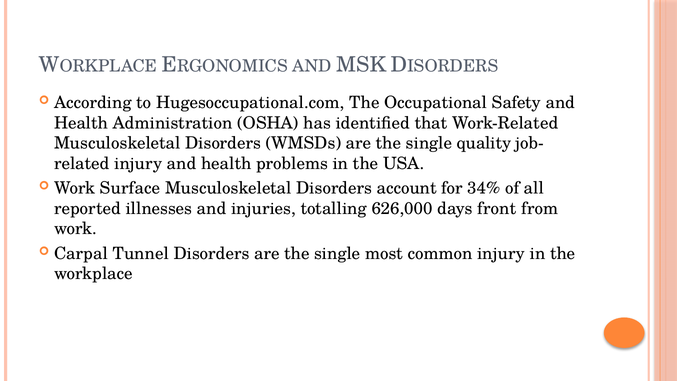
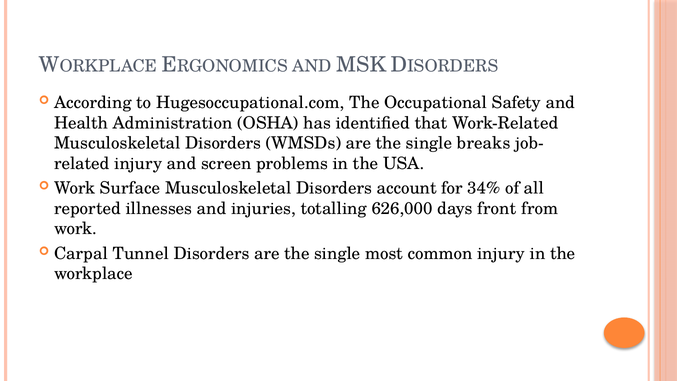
quality: quality -> breaks
injury and health: health -> screen
